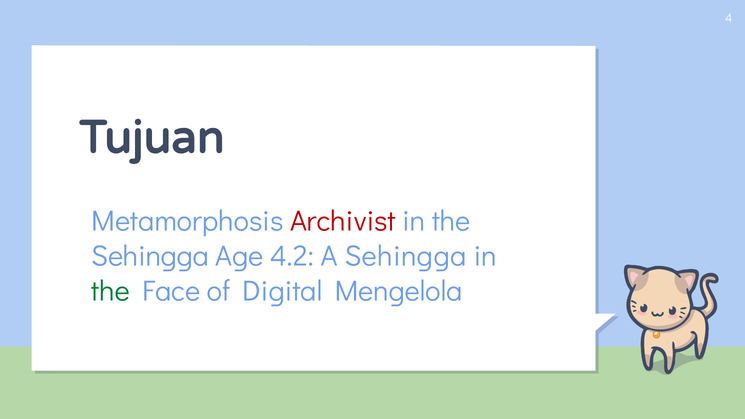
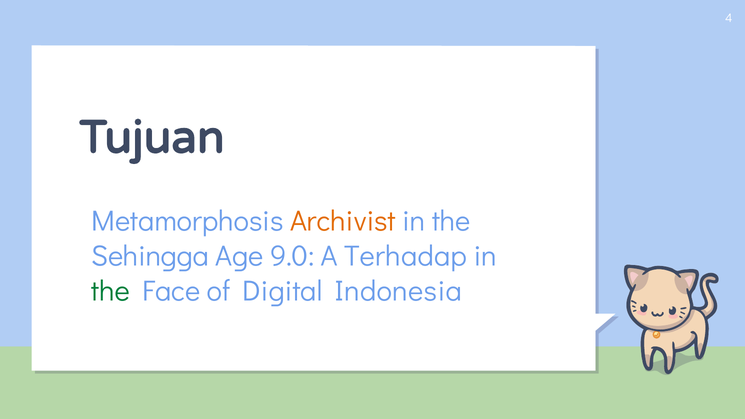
Archivist colour: red -> orange
4.2: 4.2 -> 9.0
A Sehingga: Sehingga -> Terhadap
Mengelola: Mengelola -> Indonesia
